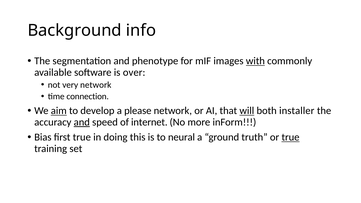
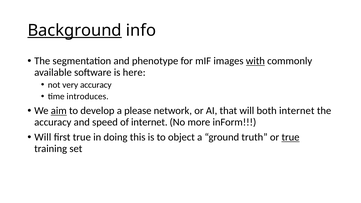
Background underline: none -> present
over: over -> here
very network: network -> accuracy
connection: connection -> introduces
will at (247, 111) underline: present -> none
both installer: installer -> internet
and at (82, 122) underline: present -> none
Bias at (43, 137): Bias -> Will
neural: neural -> object
